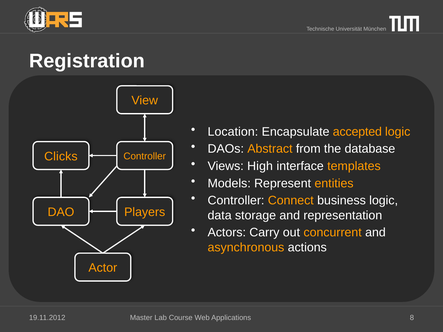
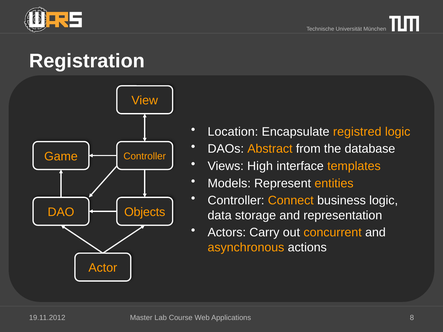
accepted: accepted -> registred
Clicks: Clicks -> Game
Players: Players -> Objects
